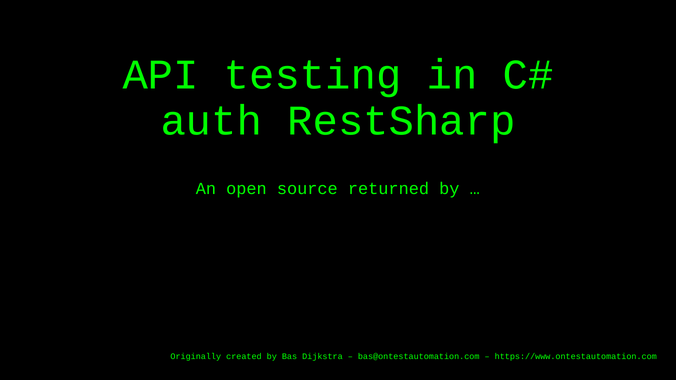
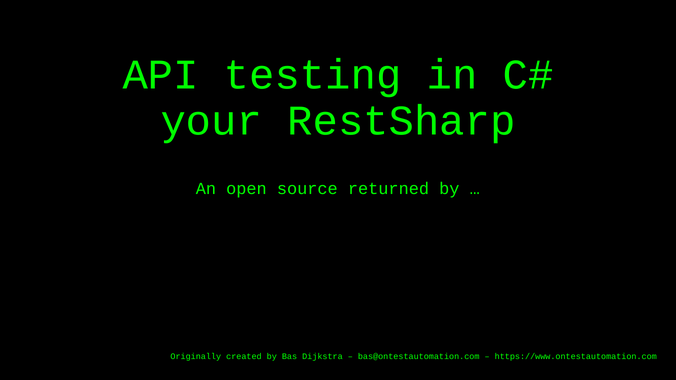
auth: auth -> your
